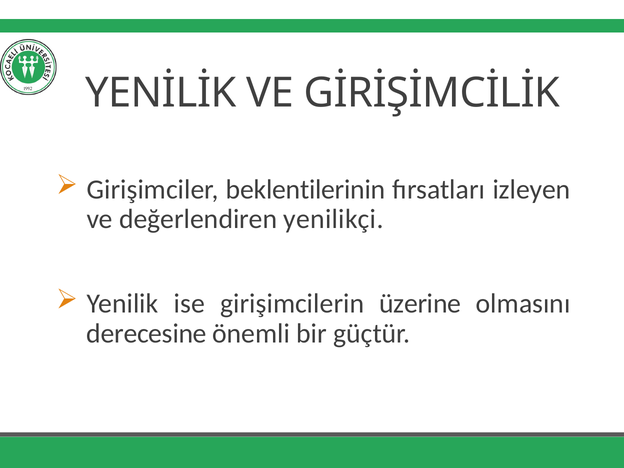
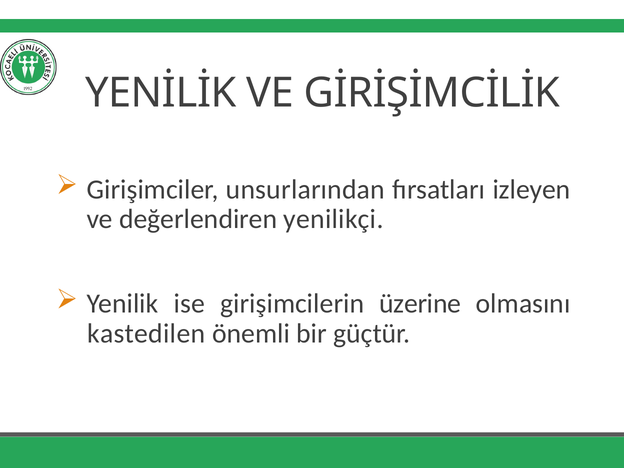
beklentilerinin: beklentilerinin -> unsurlarından
derecesine: derecesine -> kastedilen
